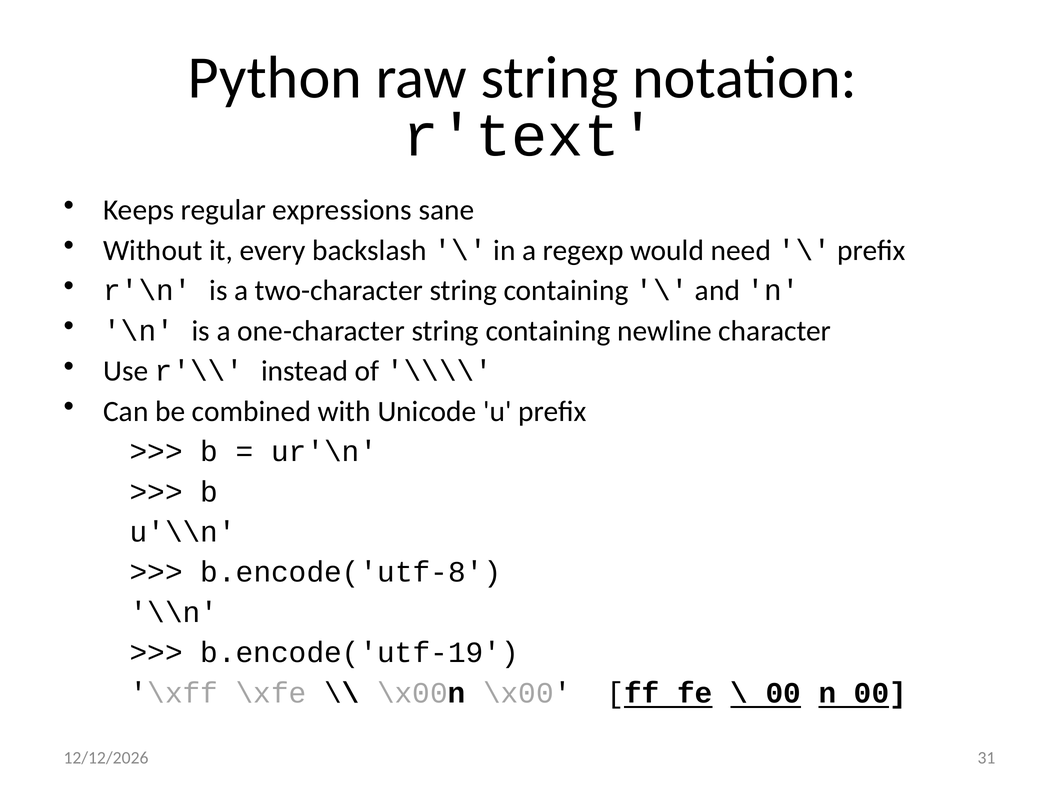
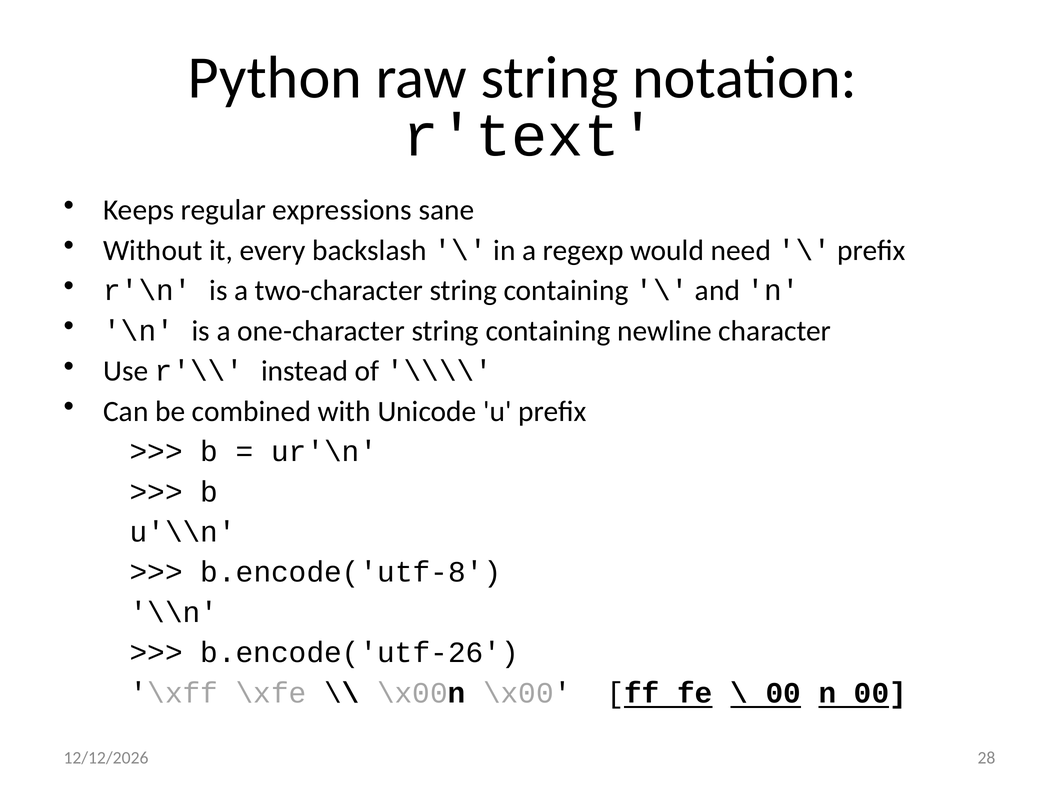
b.encode('utf-19: b.encode('utf-19 -> b.encode('utf-26
31: 31 -> 28
